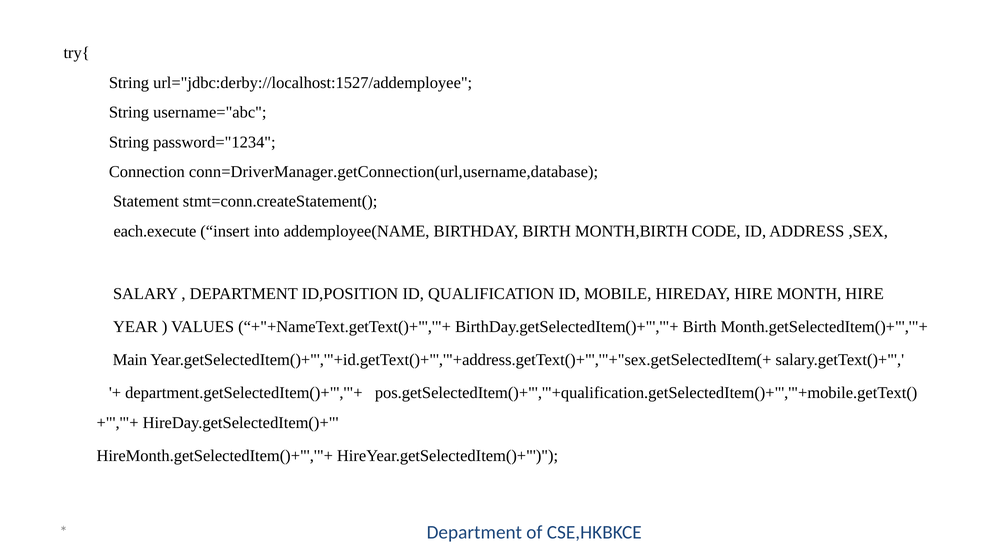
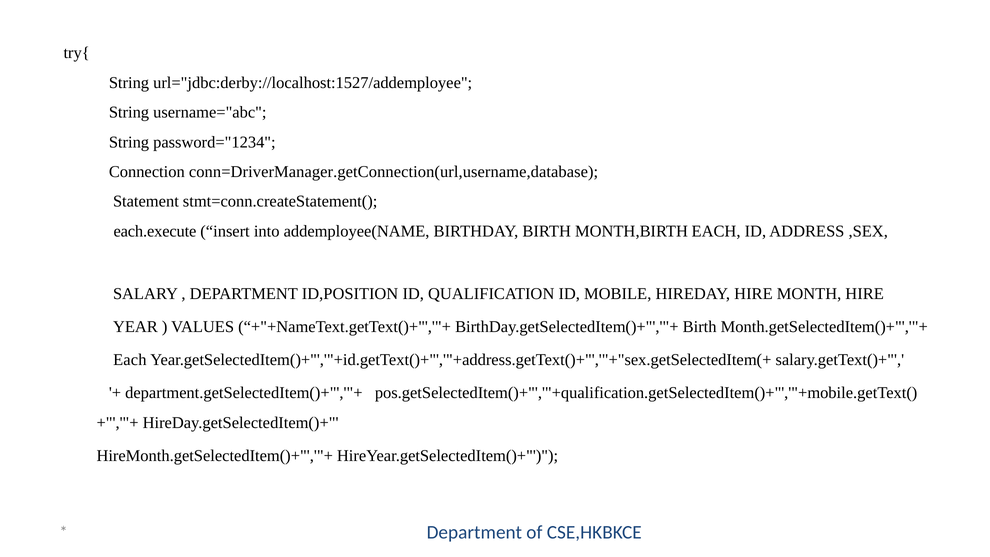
MONTH,BIRTH CODE: CODE -> EACH
Main at (130, 360): Main -> Each
